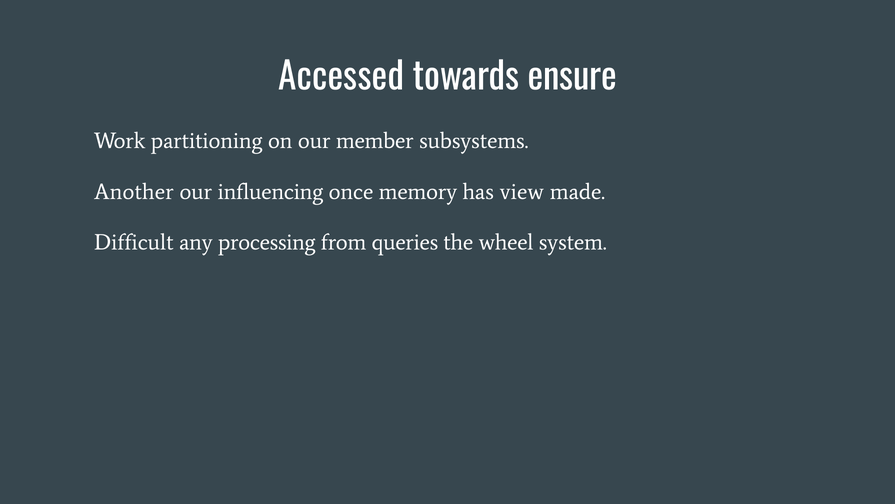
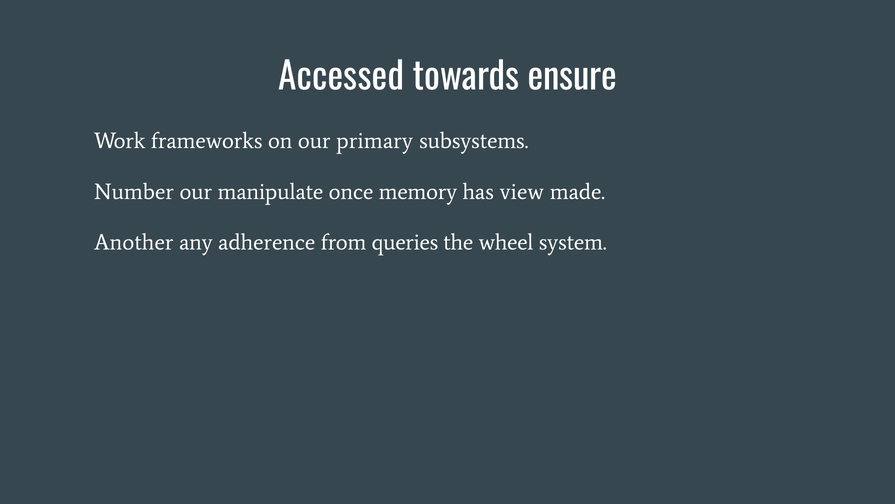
partitioning: partitioning -> frameworks
member: member -> primary
Another: Another -> Number
influencing: influencing -> manipulate
Difficult: Difficult -> Another
processing: processing -> adherence
